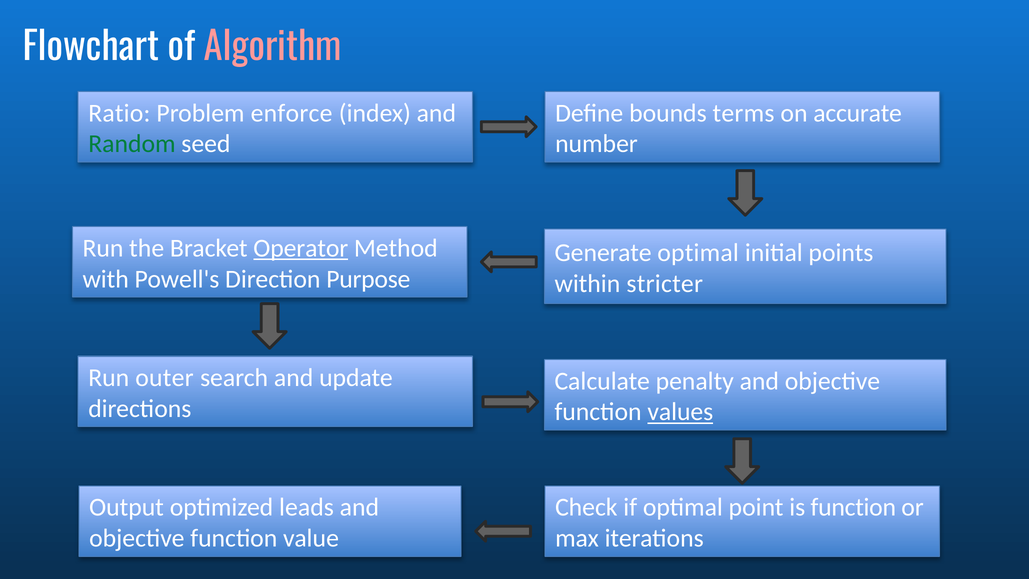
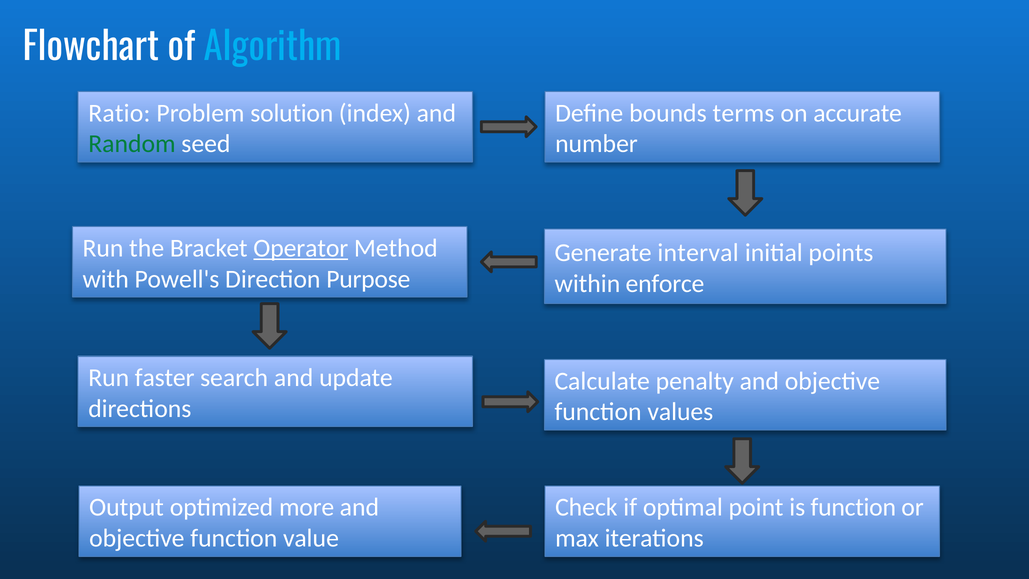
Algorithm colour: pink -> light blue
enforce: enforce -> solution
Generate optimal: optimal -> interval
stricter: stricter -> enforce
outer: outer -> faster
values underline: present -> none
leads: leads -> more
